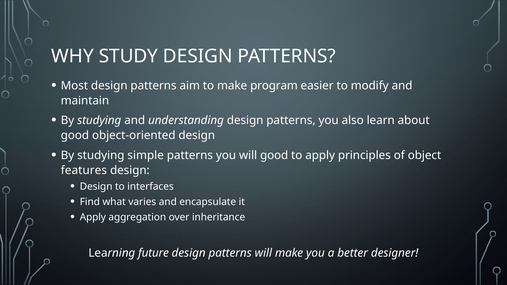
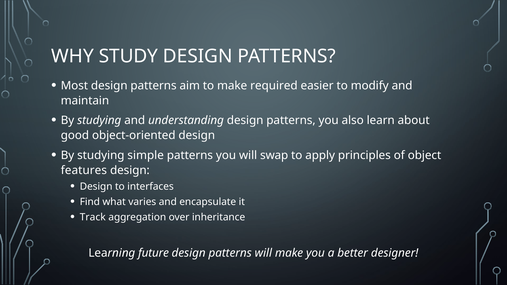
program: program -> required
will good: good -> swap
Apply at (93, 217): Apply -> Track
